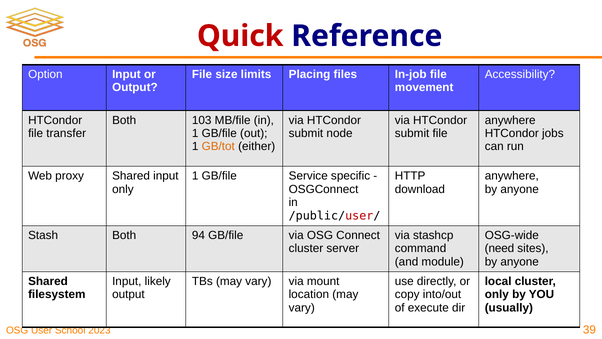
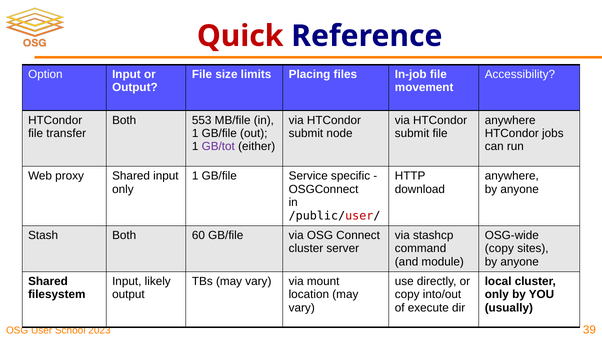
103: 103 -> 553
GB/tot colour: orange -> purple
94: 94 -> 60
need at (499, 248): need -> copy
